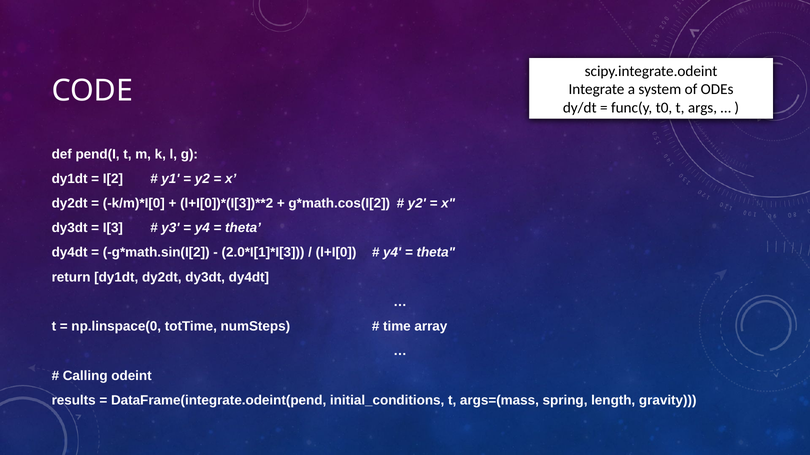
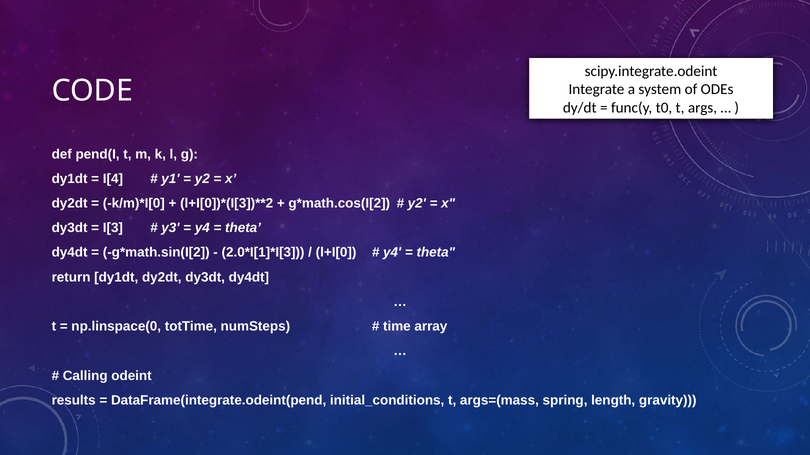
I[2: I[2 -> I[4
